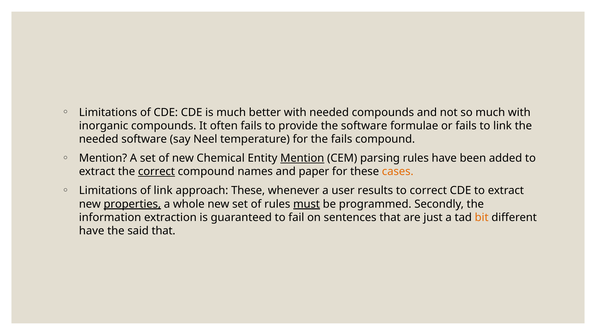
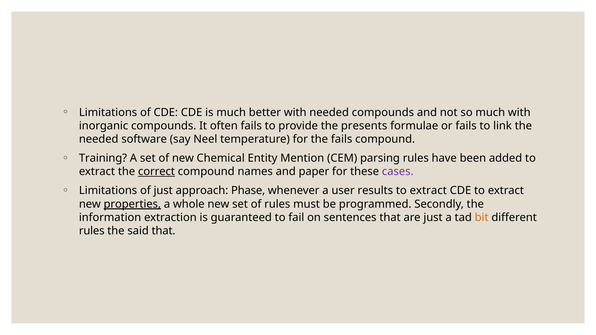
the software: software -> presents
Mention at (103, 158): Mention -> Training
Mention at (302, 158) underline: present -> none
cases colour: orange -> purple
of link: link -> just
approach These: These -> Phase
correct at (428, 191): correct -> extract
must underline: present -> none
have at (92, 231): have -> rules
